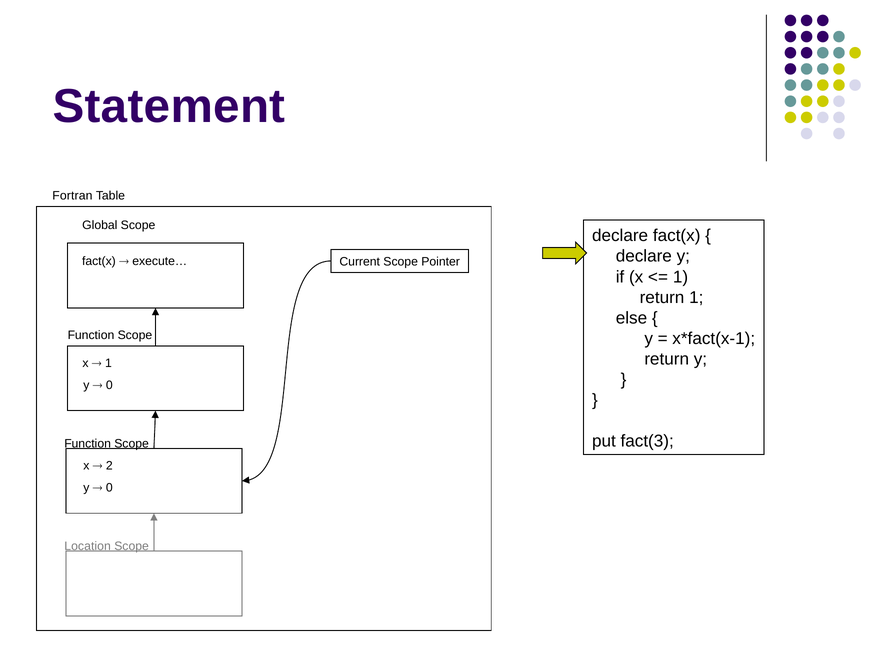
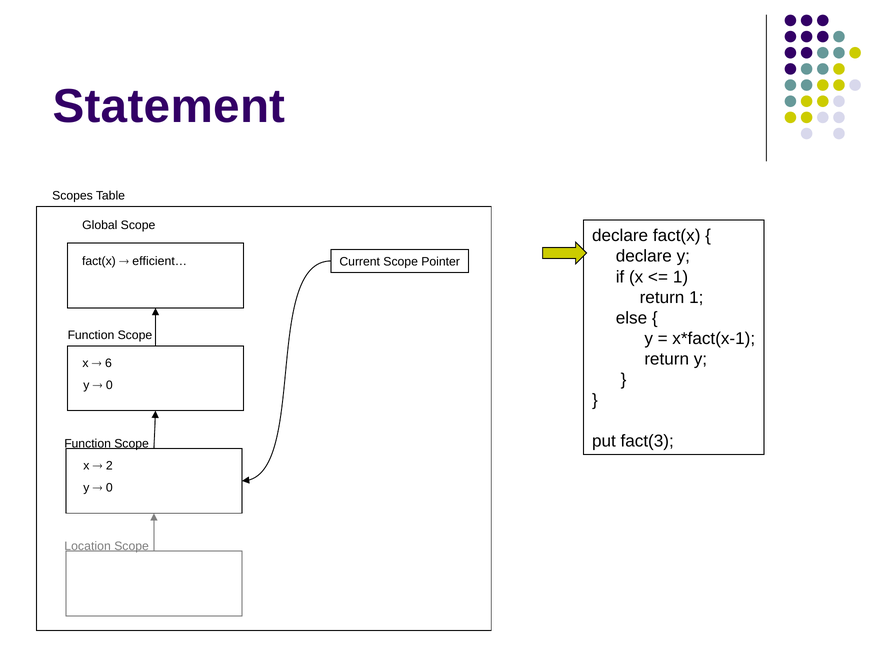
Fortran: Fortran -> Scopes
execute…: execute… -> efficient…
1 at (108, 363): 1 -> 6
